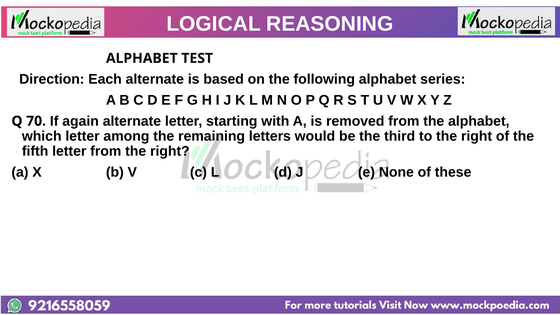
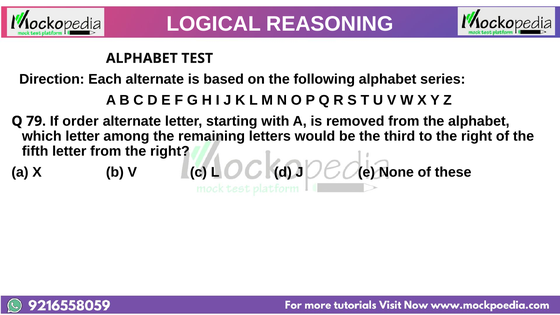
70: 70 -> 79
again: again -> order
